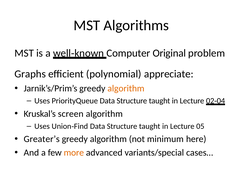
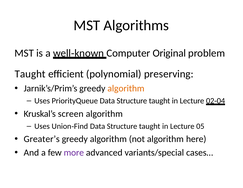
Graphs at (30, 74): Graphs -> Taught
appreciate: appreciate -> preserving
not minimum: minimum -> algorithm
more colour: orange -> purple
